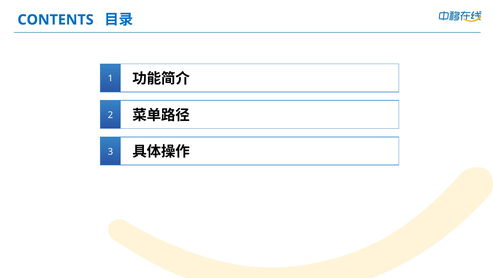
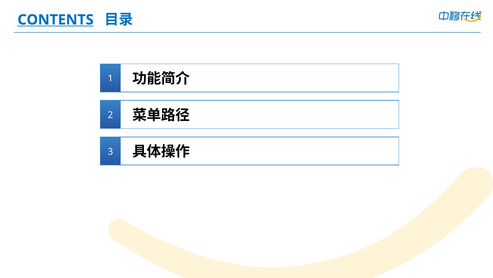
CONTENTS underline: none -> present
